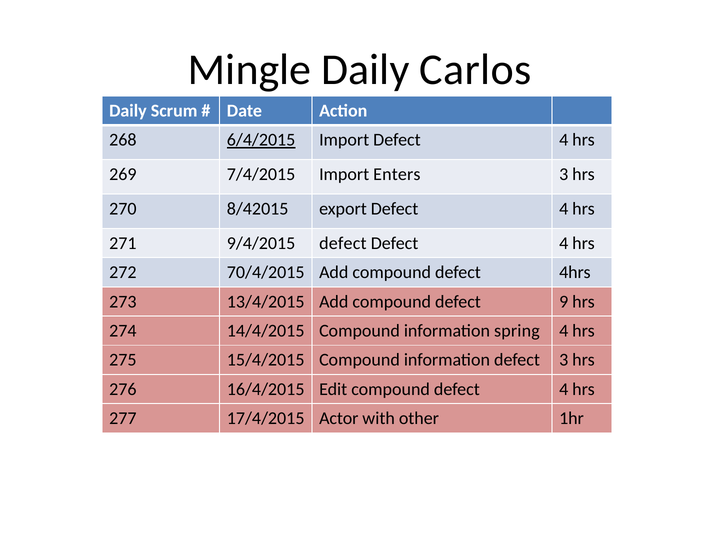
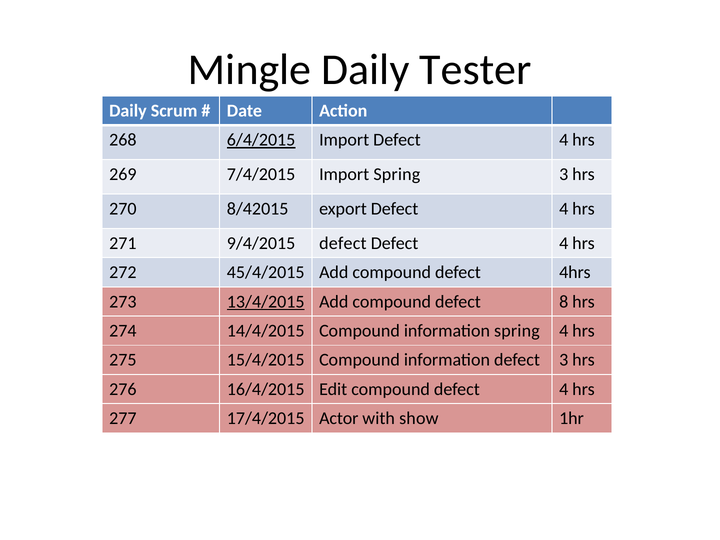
Carlos: Carlos -> Tester
Import Enters: Enters -> Spring
70/4/2015: 70/4/2015 -> 45/4/2015
13/4/2015 underline: none -> present
9: 9 -> 8
other: other -> show
